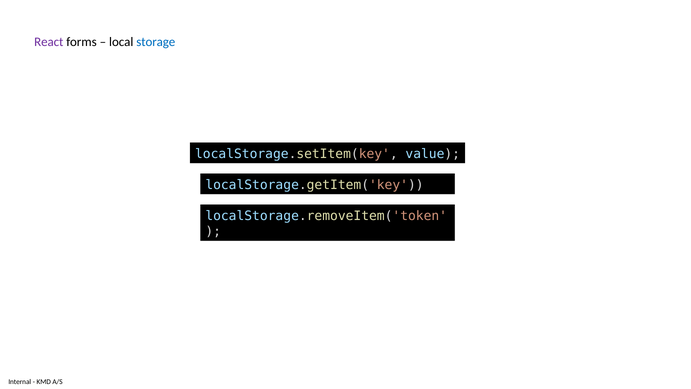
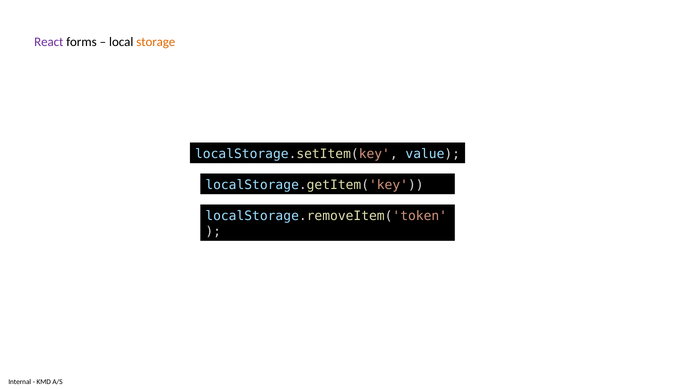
storage colour: blue -> orange
